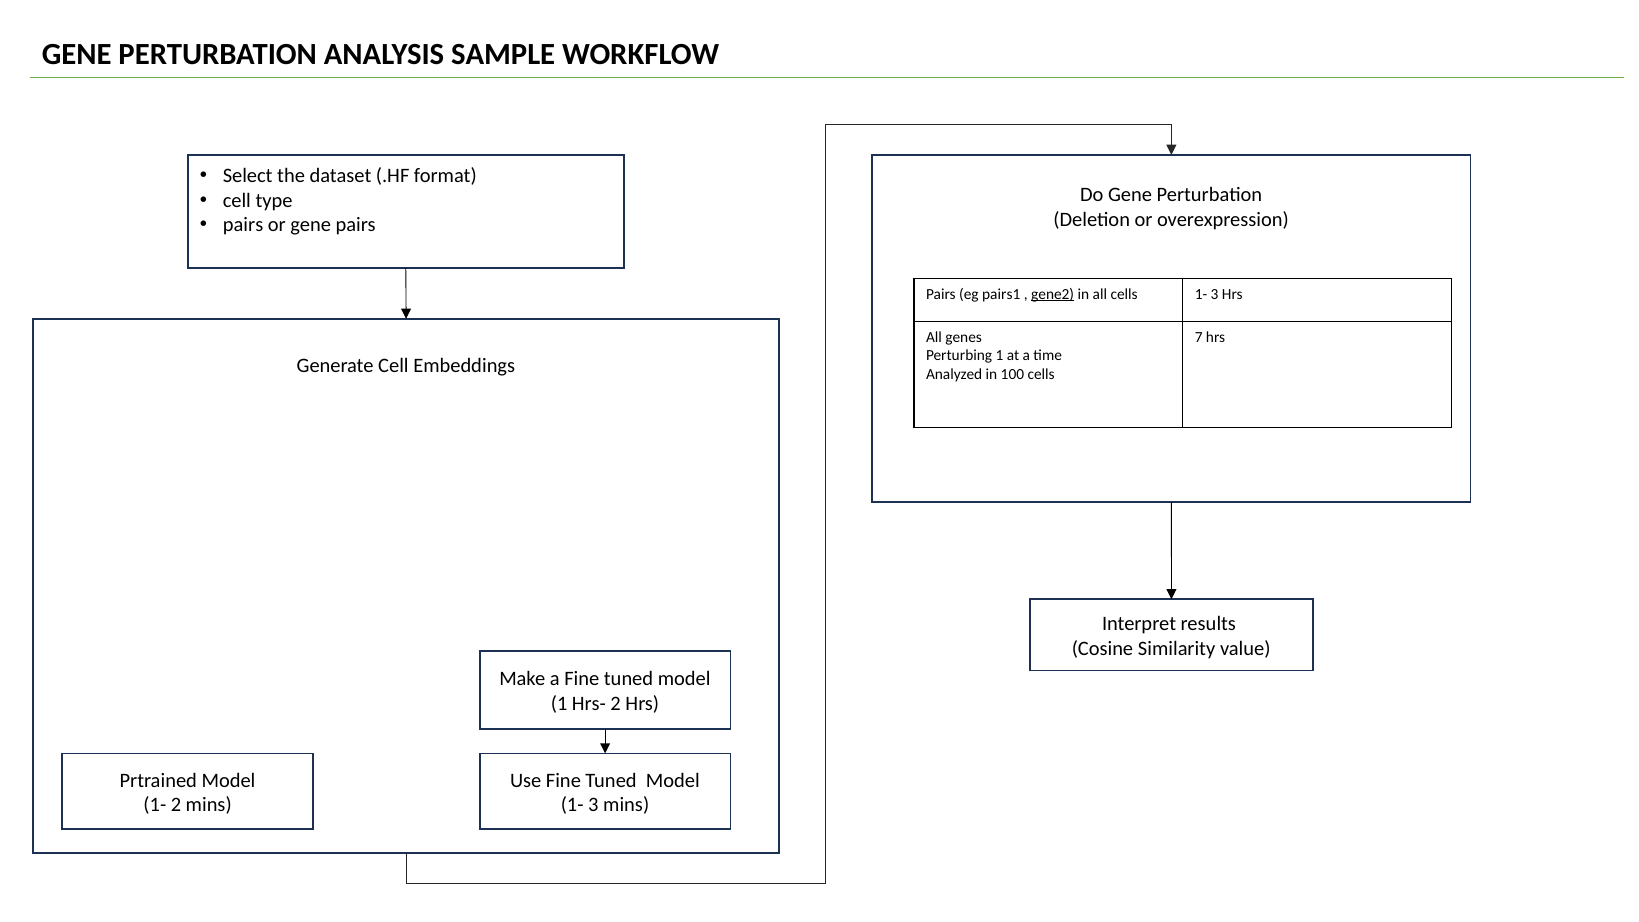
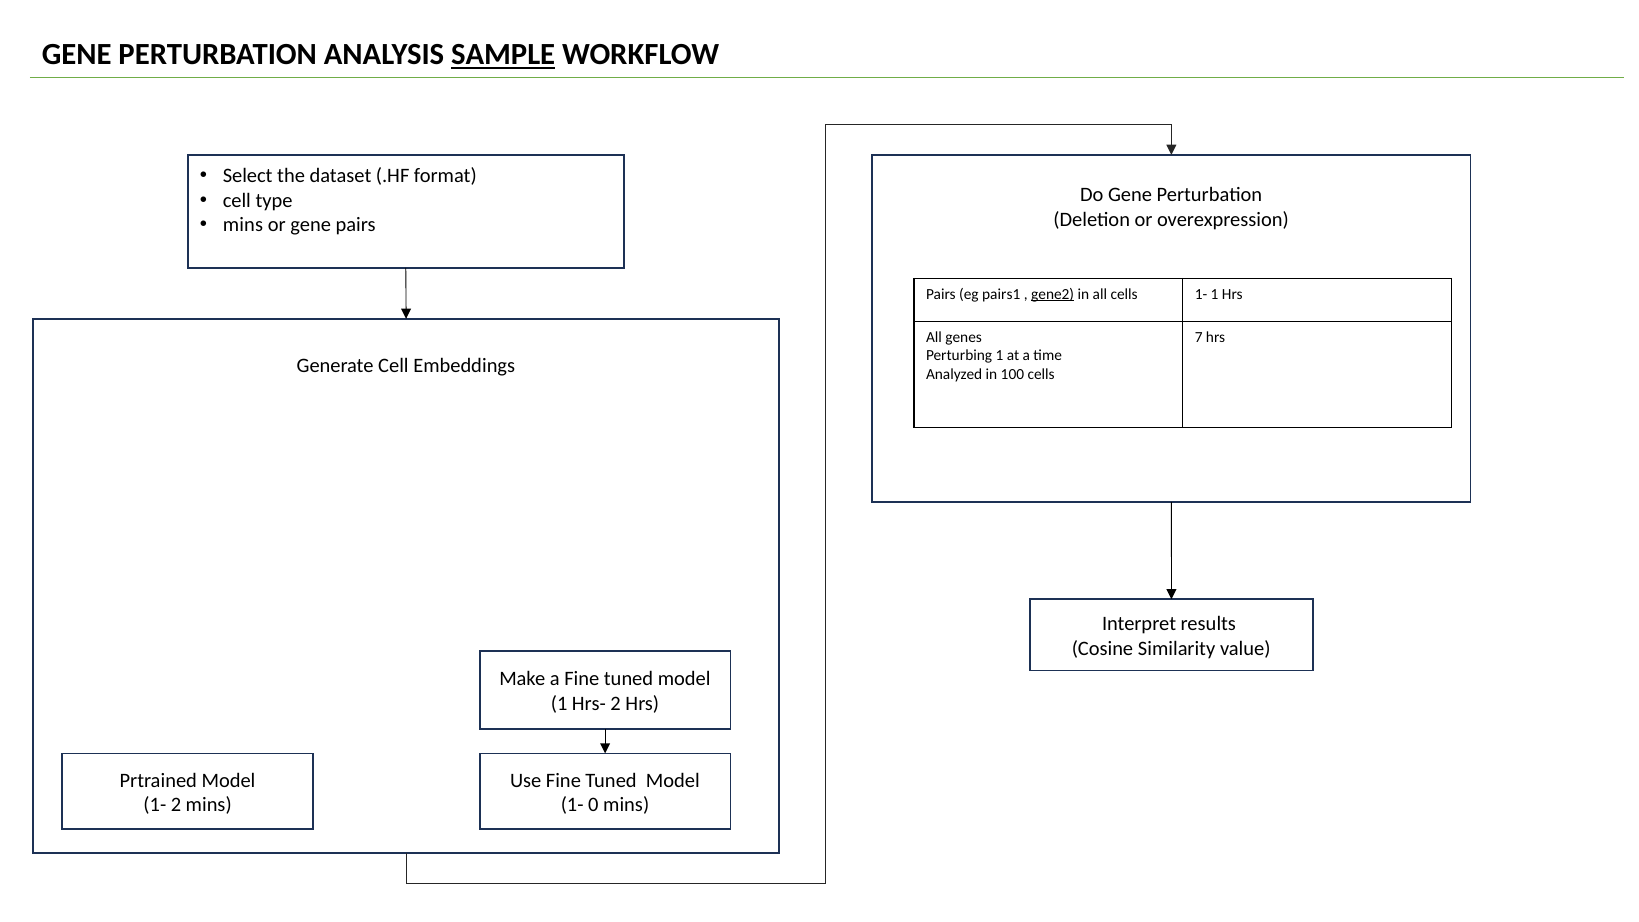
SAMPLE underline: none -> present
pairs at (243, 225): pairs -> mins
cells 1- 3: 3 -> 1
3 at (593, 805): 3 -> 0
